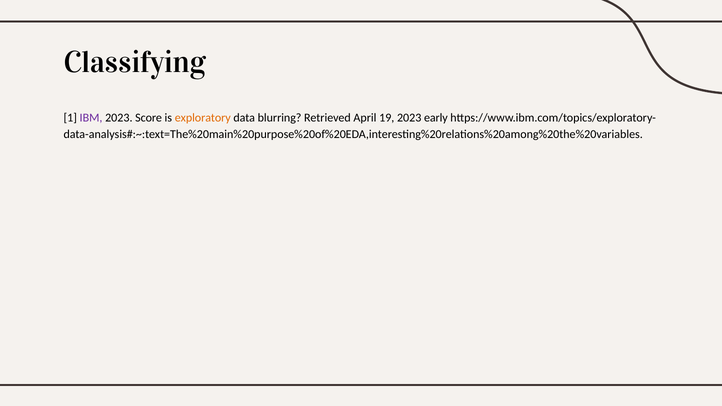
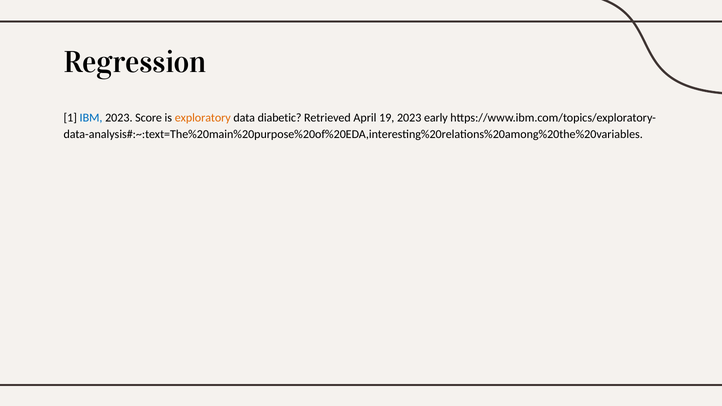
Classifying: Classifying -> Regression
IBM colour: purple -> blue
blurring: blurring -> diabetic
